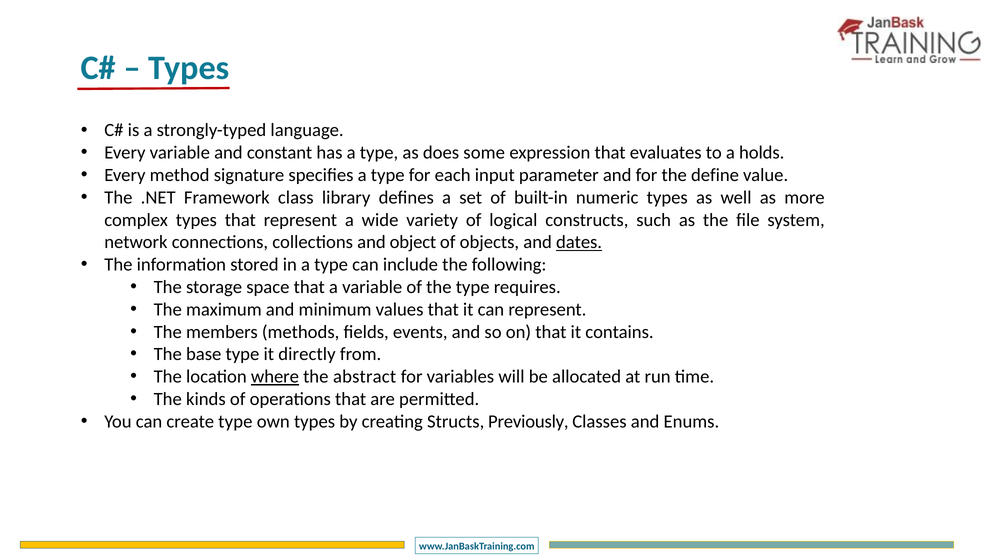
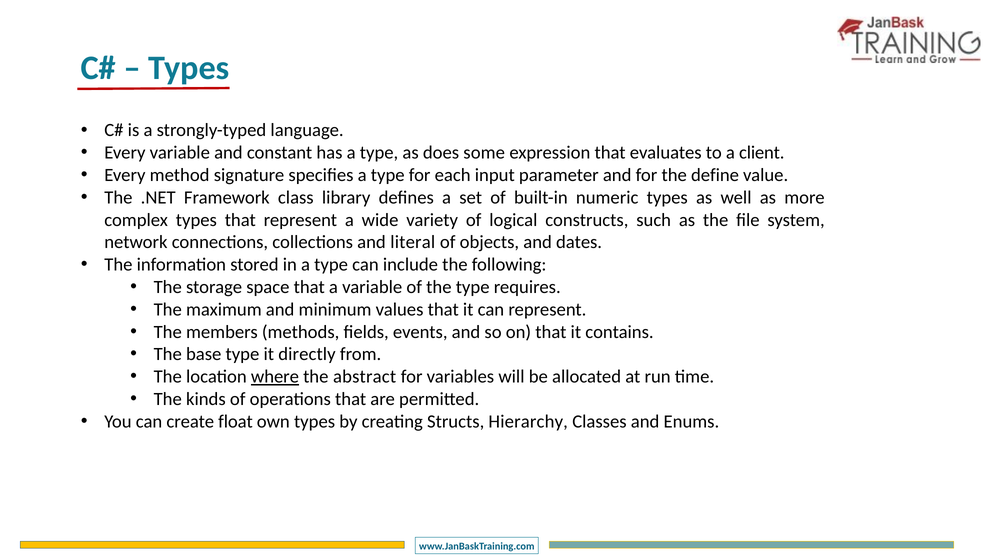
holds: holds -> client
object: object -> literal
dates underline: present -> none
create type: type -> float
Previously: Previously -> Hierarchy
